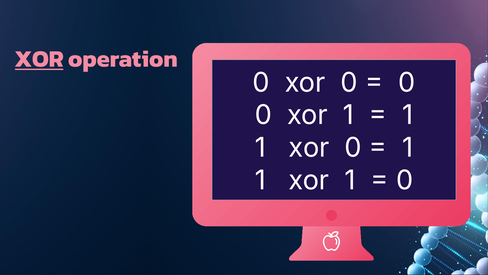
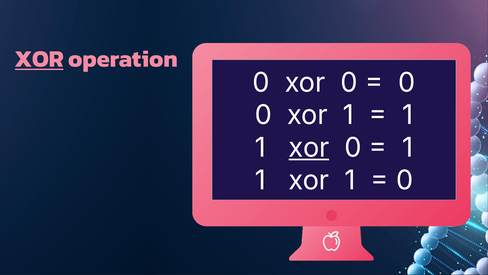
xor at (309, 148) underline: none -> present
